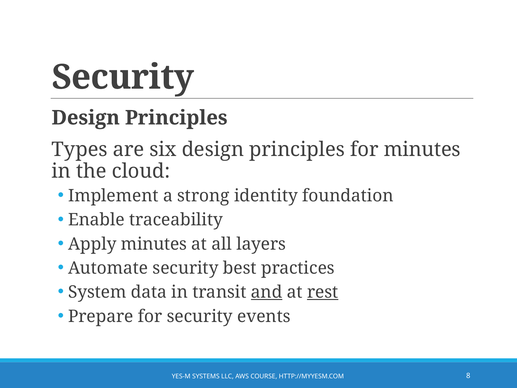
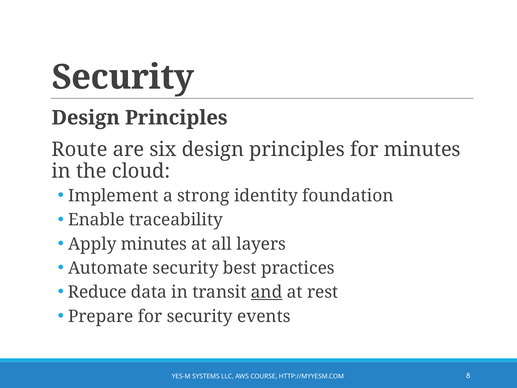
Types: Types -> Route
System: System -> Reduce
rest underline: present -> none
